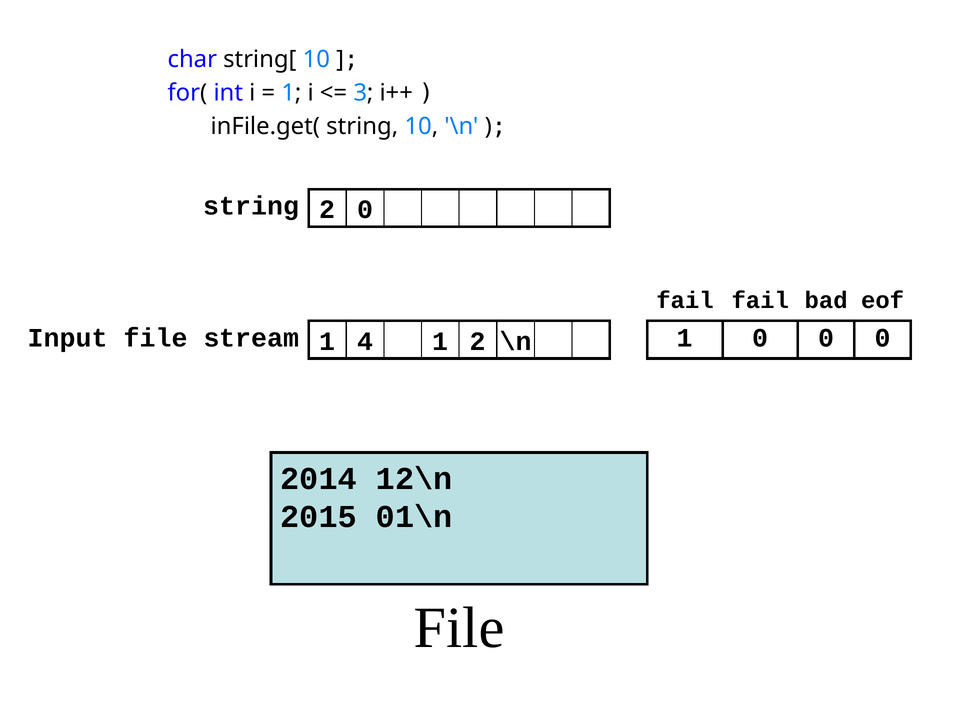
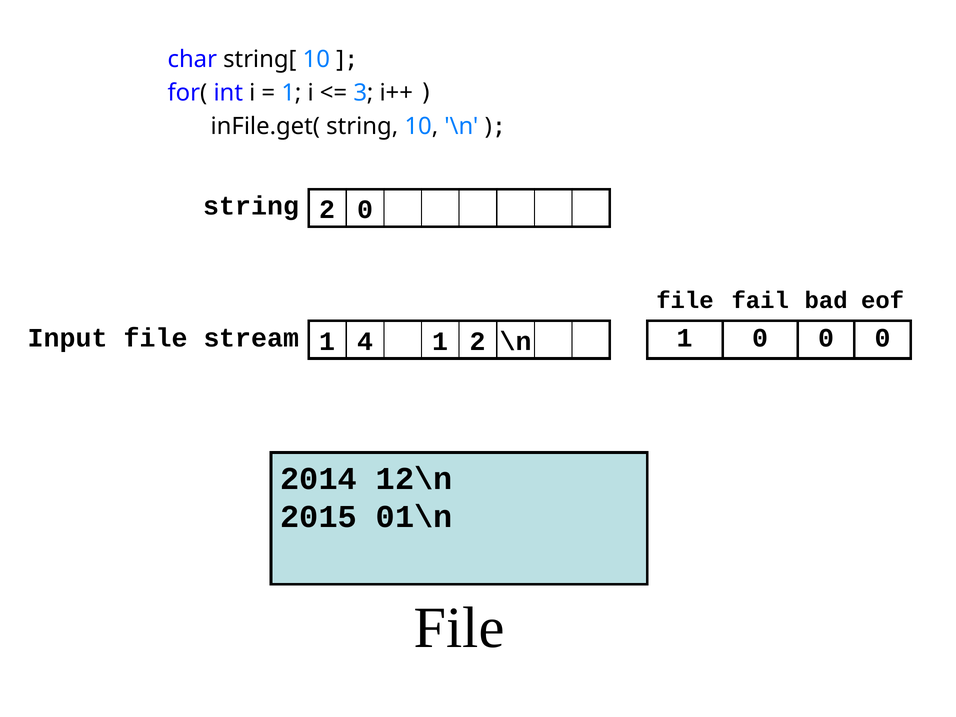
fail at (685, 301): fail -> file
